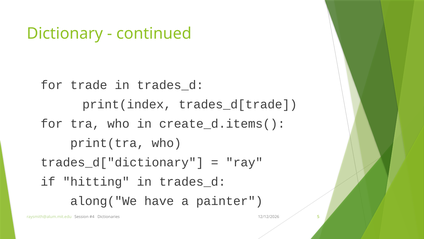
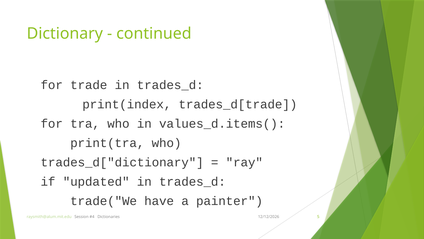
create_d.items(: create_d.items( -> values_d.items(
hitting: hitting -> updated
along("We: along("We -> trade("We
